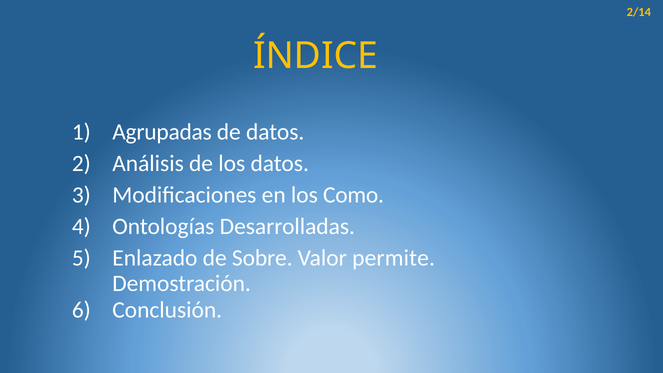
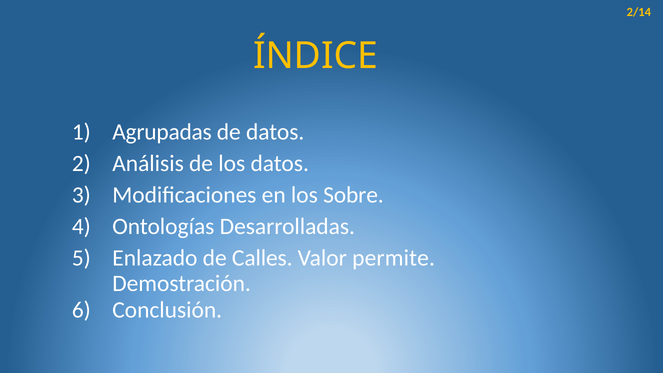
Como: Como -> Sobre
Sobre: Sobre -> Calles
